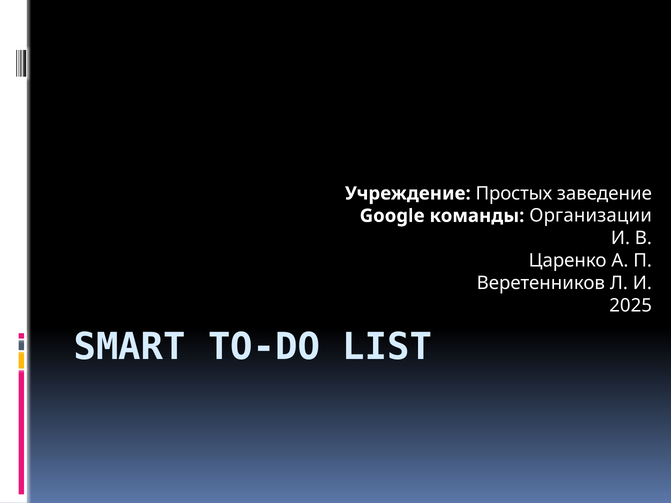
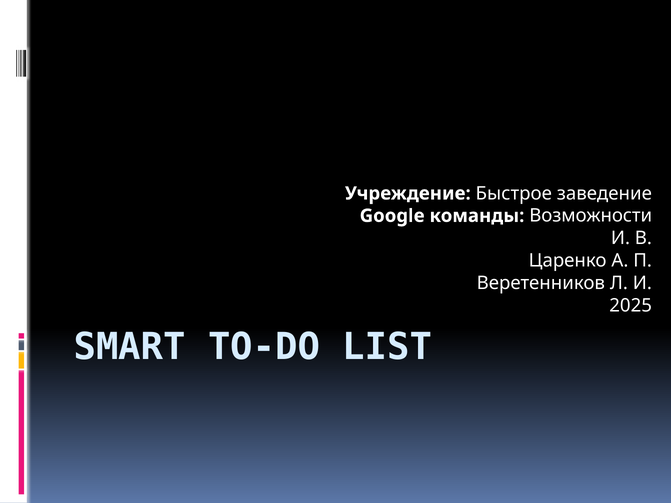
Простых: Простых -> Быстрое
Организации: Организации -> Возможности
